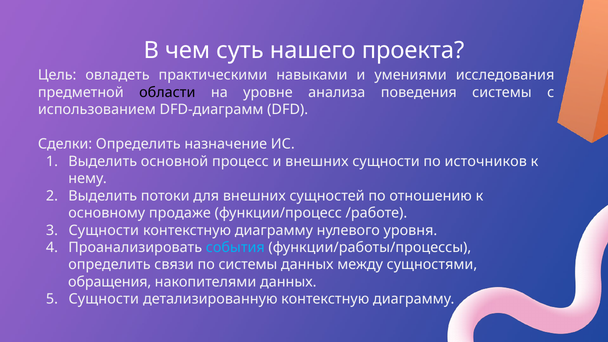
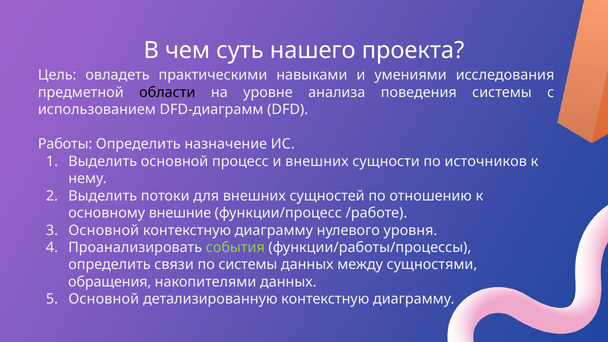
Сделки: Сделки -> Работы
продаже: продаже -> внешние
Сущности at (104, 230): Сущности -> Основной
события colour: light blue -> light green
Сущности at (104, 299): Сущности -> Основной
